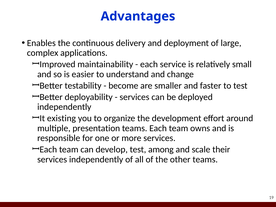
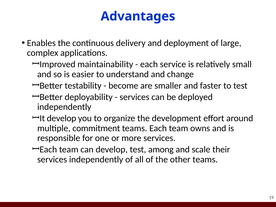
It existing: existing -> develop
presentation: presentation -> commitment
